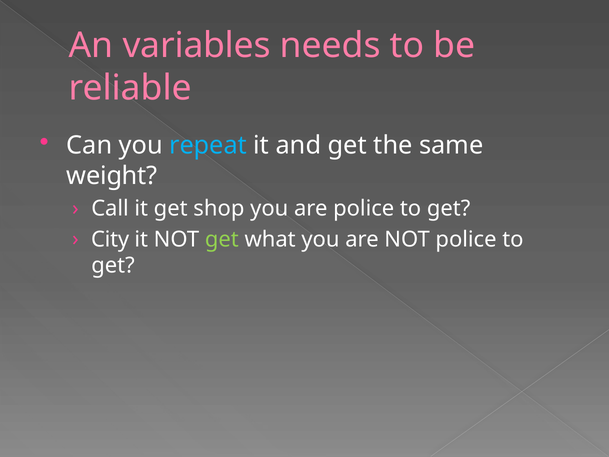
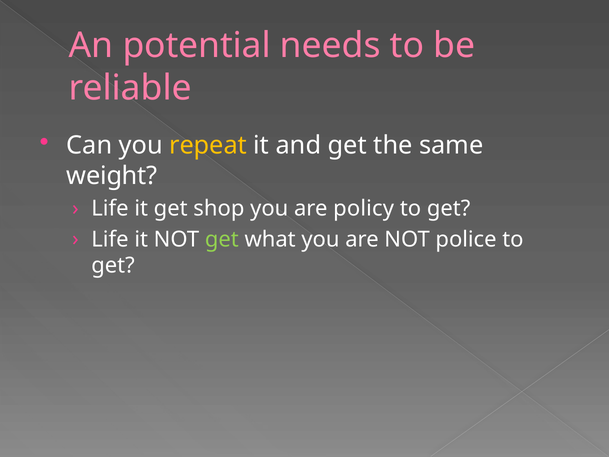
variables: variables -> potential
repeat colour: light blue -> yellow
Call at (110, 208): Call -> Life
are police: police -> policy
City at (110, 239): City -> Life
